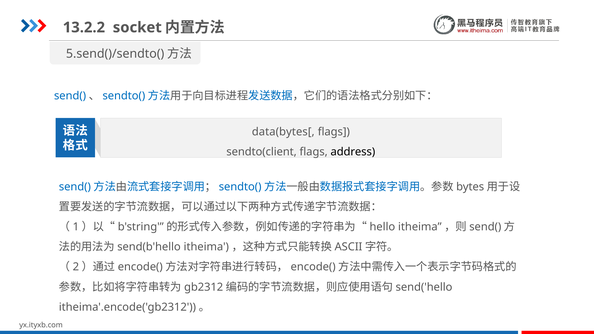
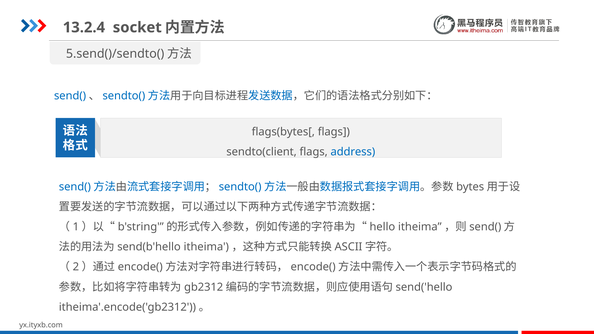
13.2.2: 13.2.2 -> 13.2.4
data(bytes[: data(bytes[ -> flags(bytes[
address colour: black -> blue
